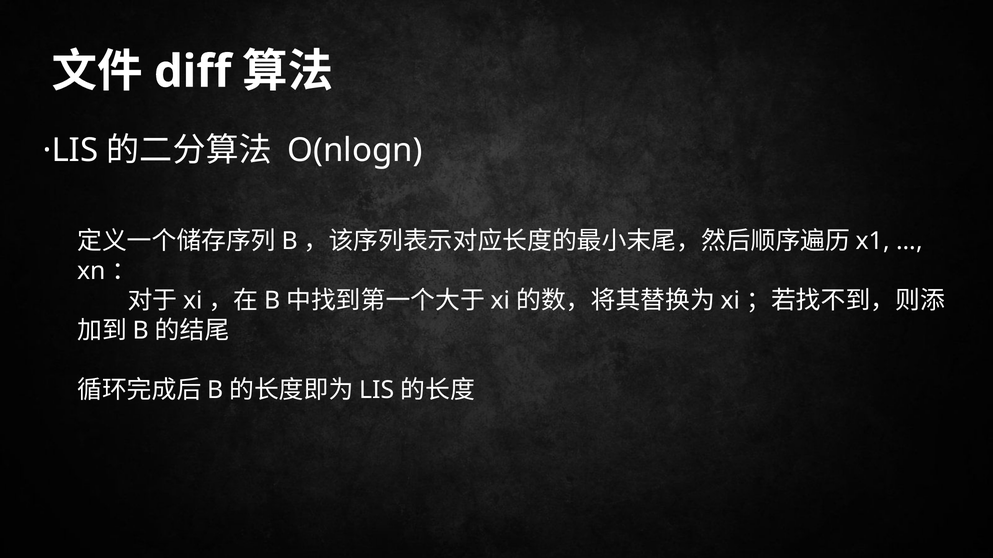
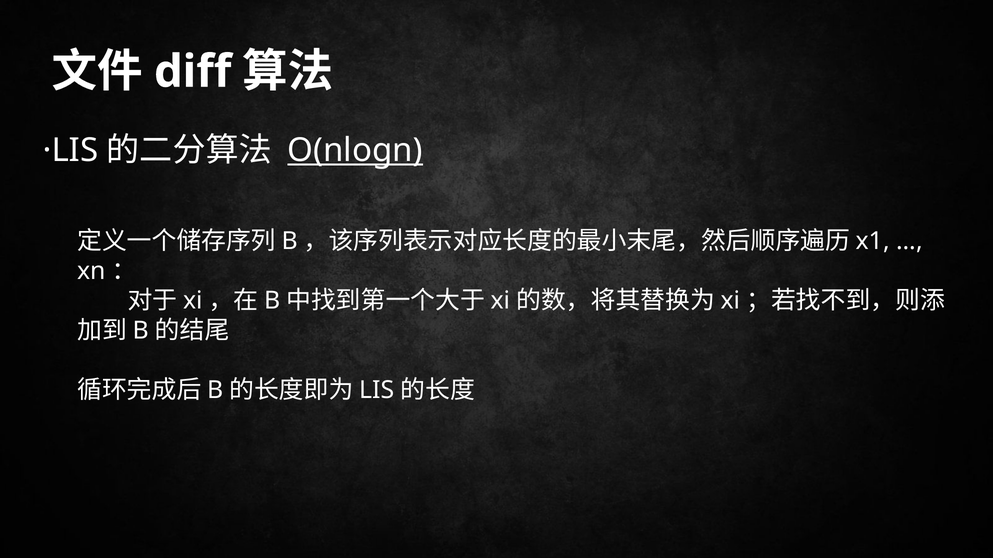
O(nlogn underline: none -> present
